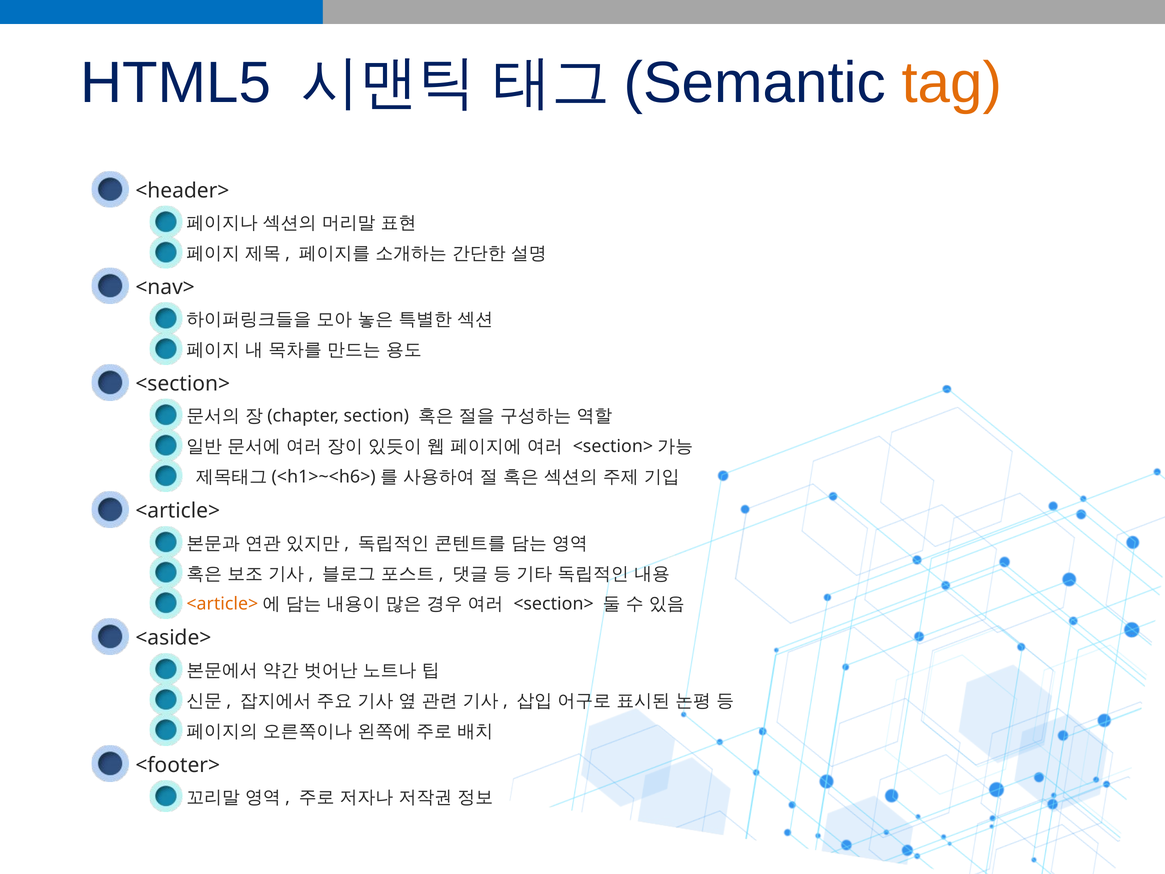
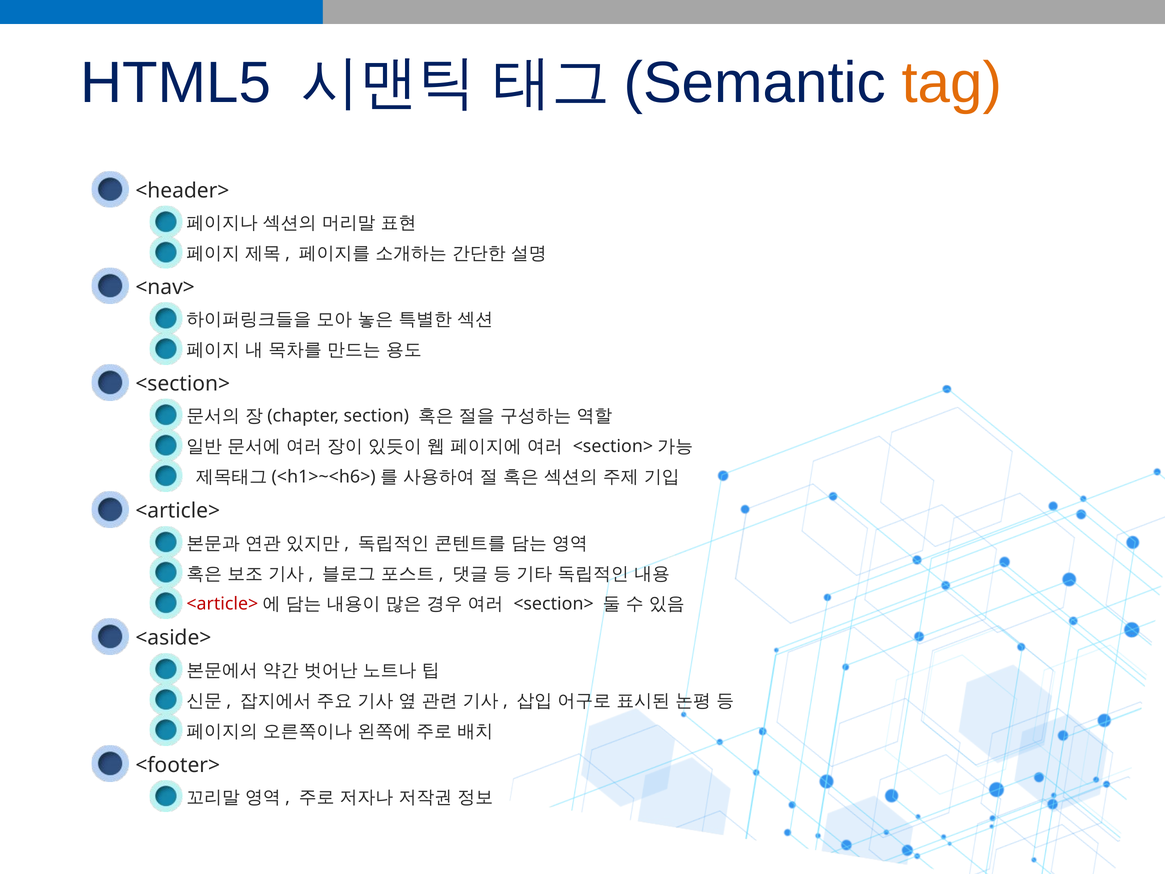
<article> at (222, 604) colour: orange -> red
